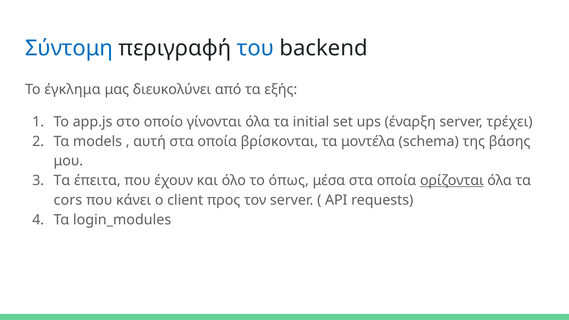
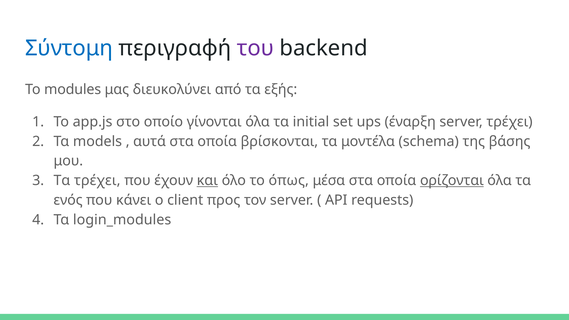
του colour: blue -> purple
έγκλημα: έγκλημα -> modules
αυτή: αυτή -> αυτά
Tα έπειτα: έπειτα -> τρέχει
και underline: none -> present
cors: cors -> ενός
